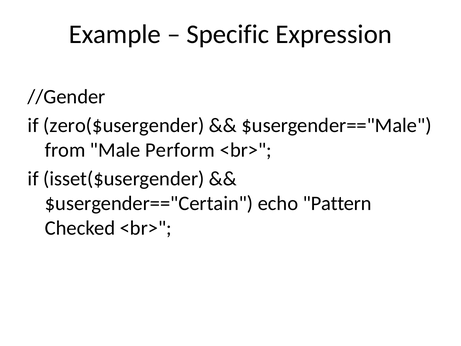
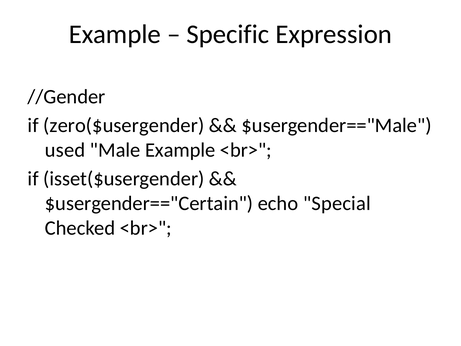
from: from -> used
Male Perform: Perform -> Example
Pattern: Pattern -> Special
